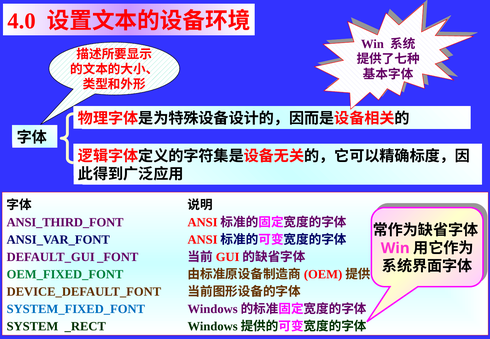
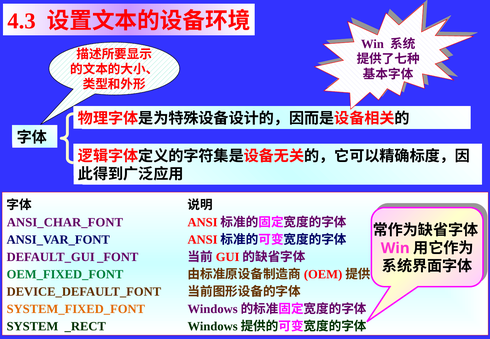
4.0: 4.0 -> 4.3
ANSI_THIRD_FONT: ANSI_THIRD_FONT -> ANSI_CHAR_FONT
SYSTEM_FIXED_FONT colour: blue -> orange
